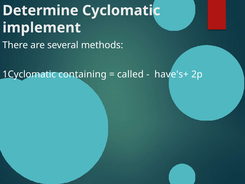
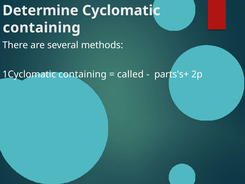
implement at (42, 28): implement -> containing
have's+: have's+ -> parts's+
